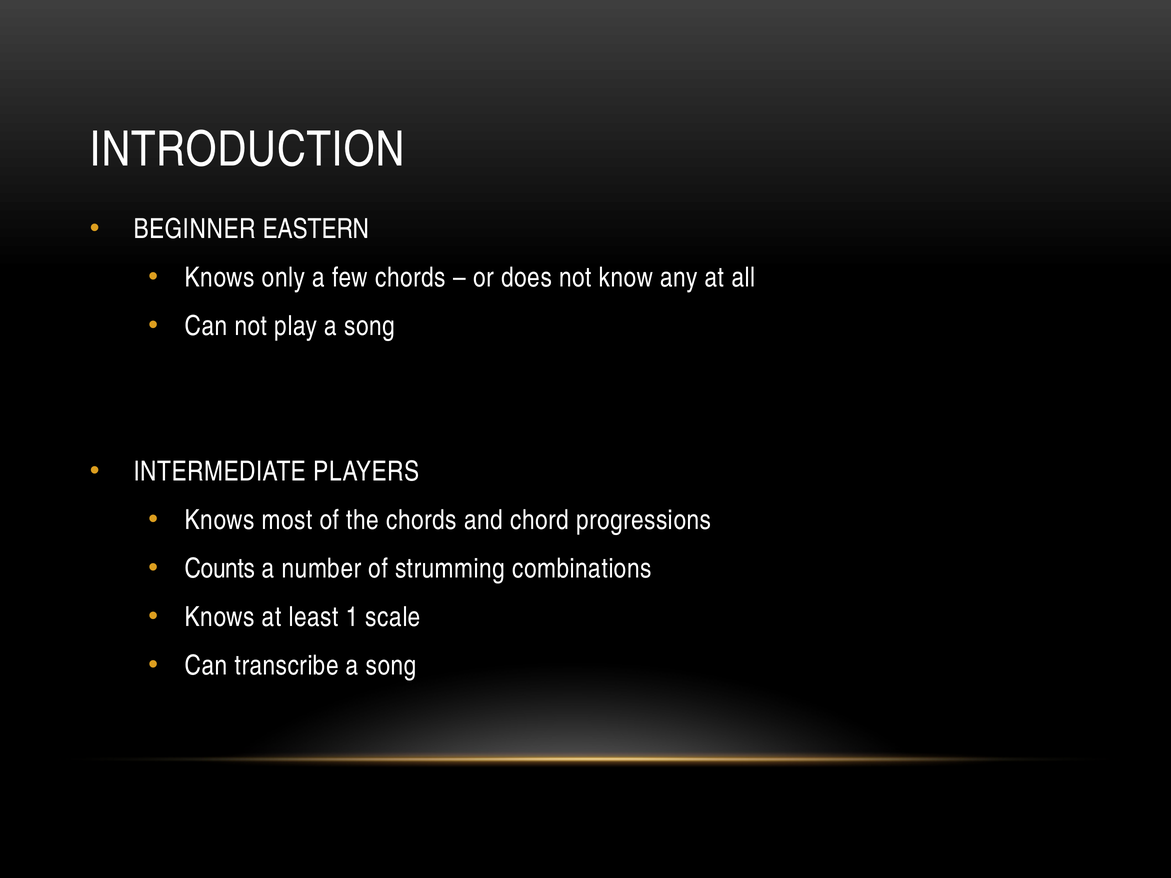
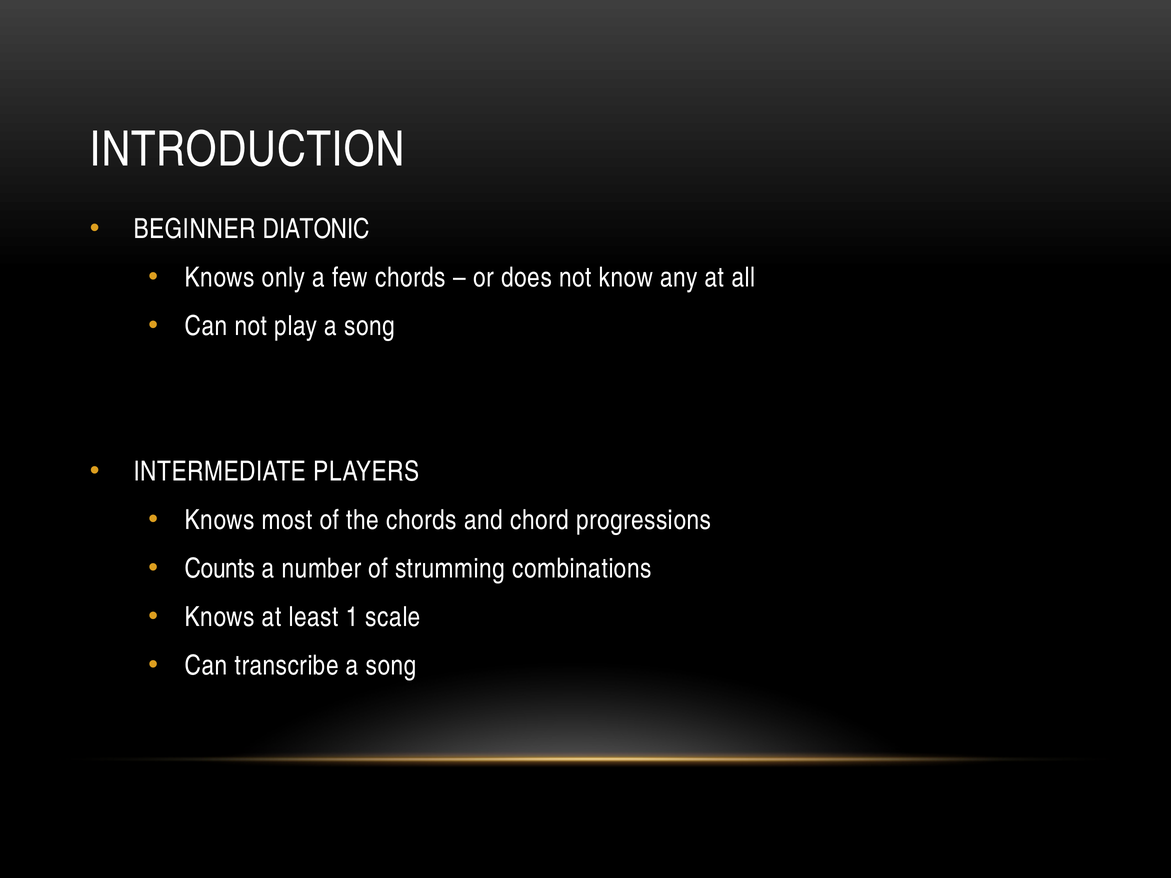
EASTERN: EASTERN -> DIATONIC
